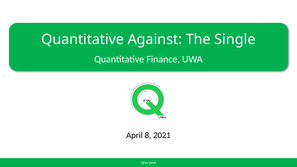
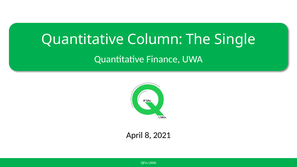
Against: Against -> Column
